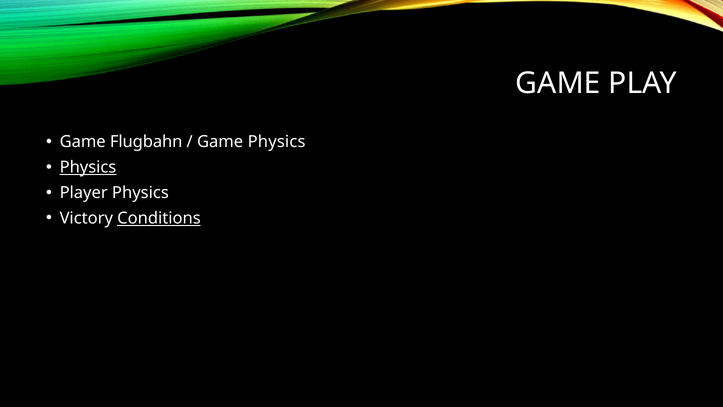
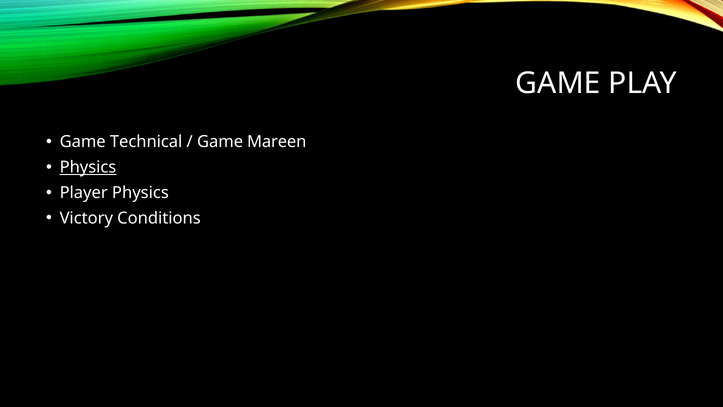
Flugbahn: Flugbahn -> Technical
Game Physics: Physics -> Mareen
Conditions underline: present -> none
